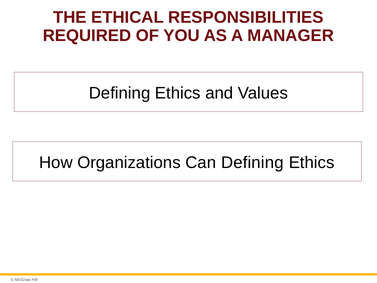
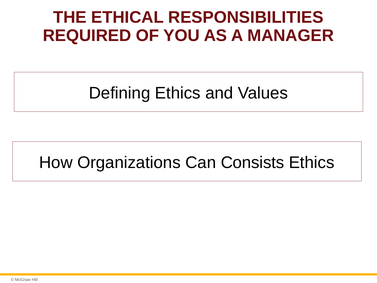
Can Defining: Defining -> Consists
